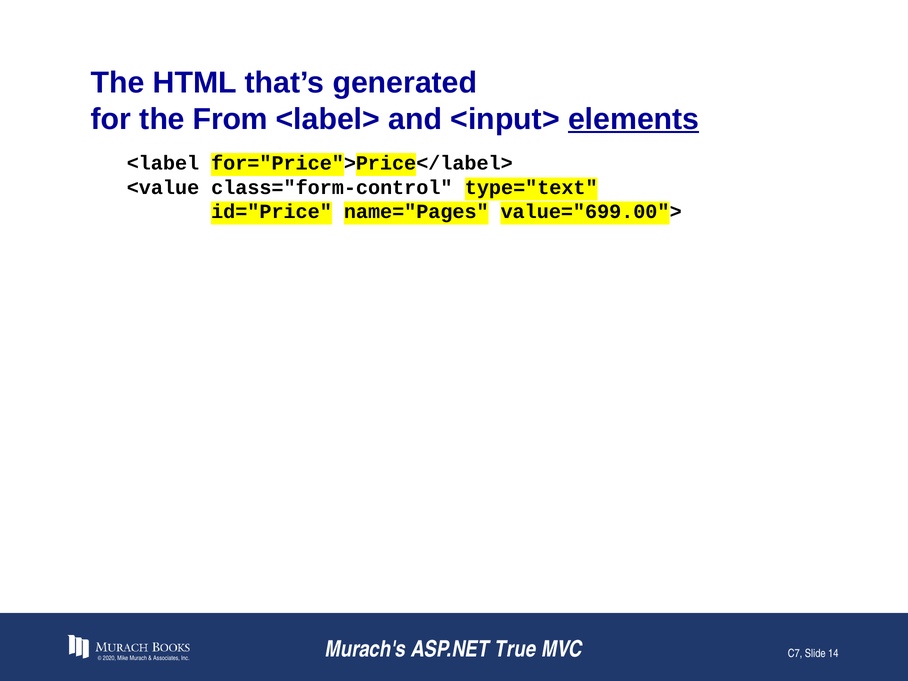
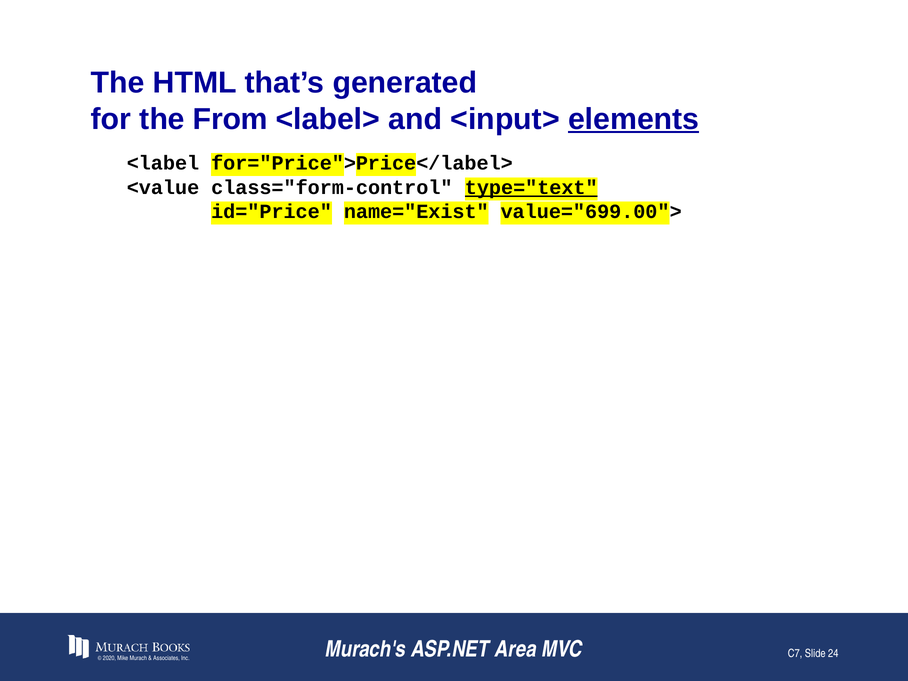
type="text underline: none -> present
name="Pages: name="Pages -> name="Exist
True: True -> Area
14: 14 -> 24
